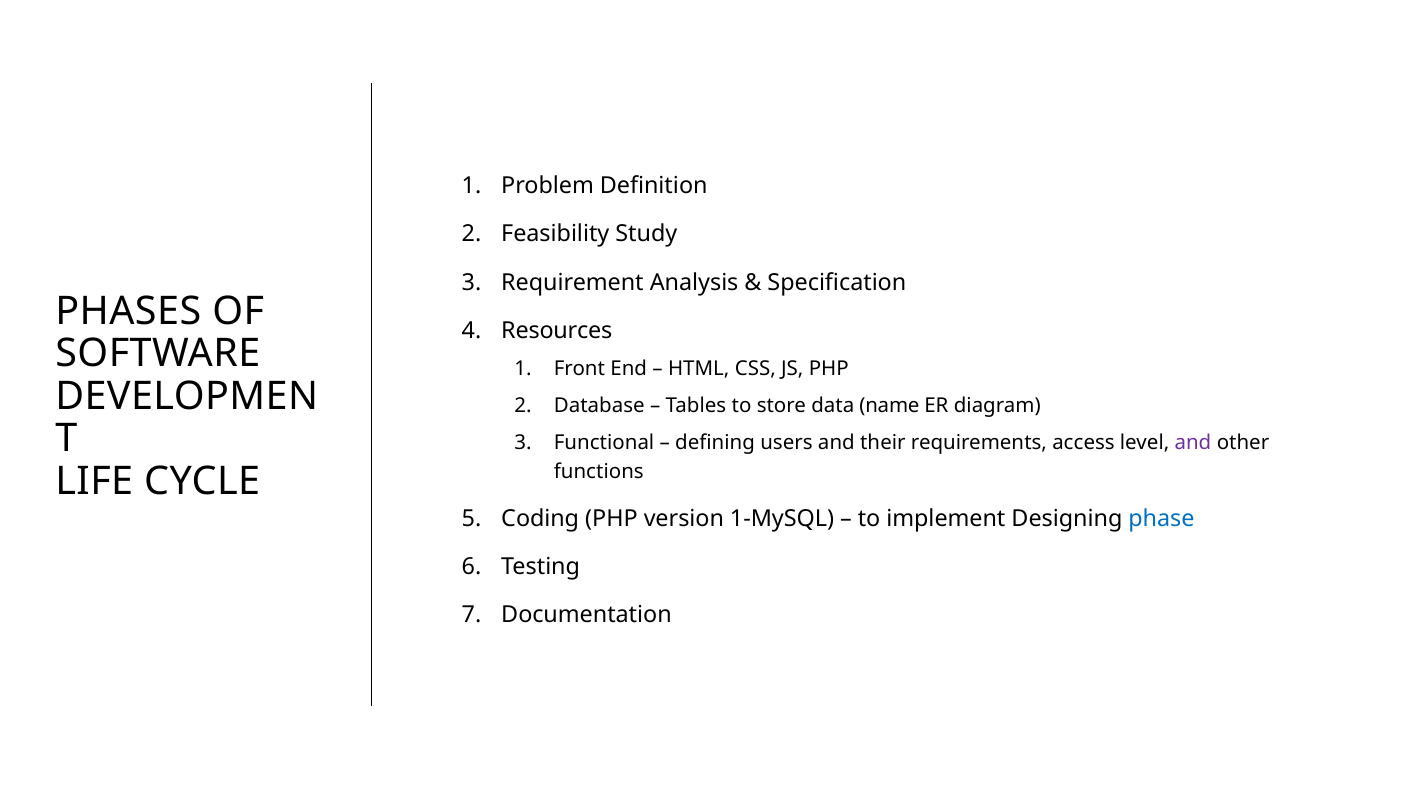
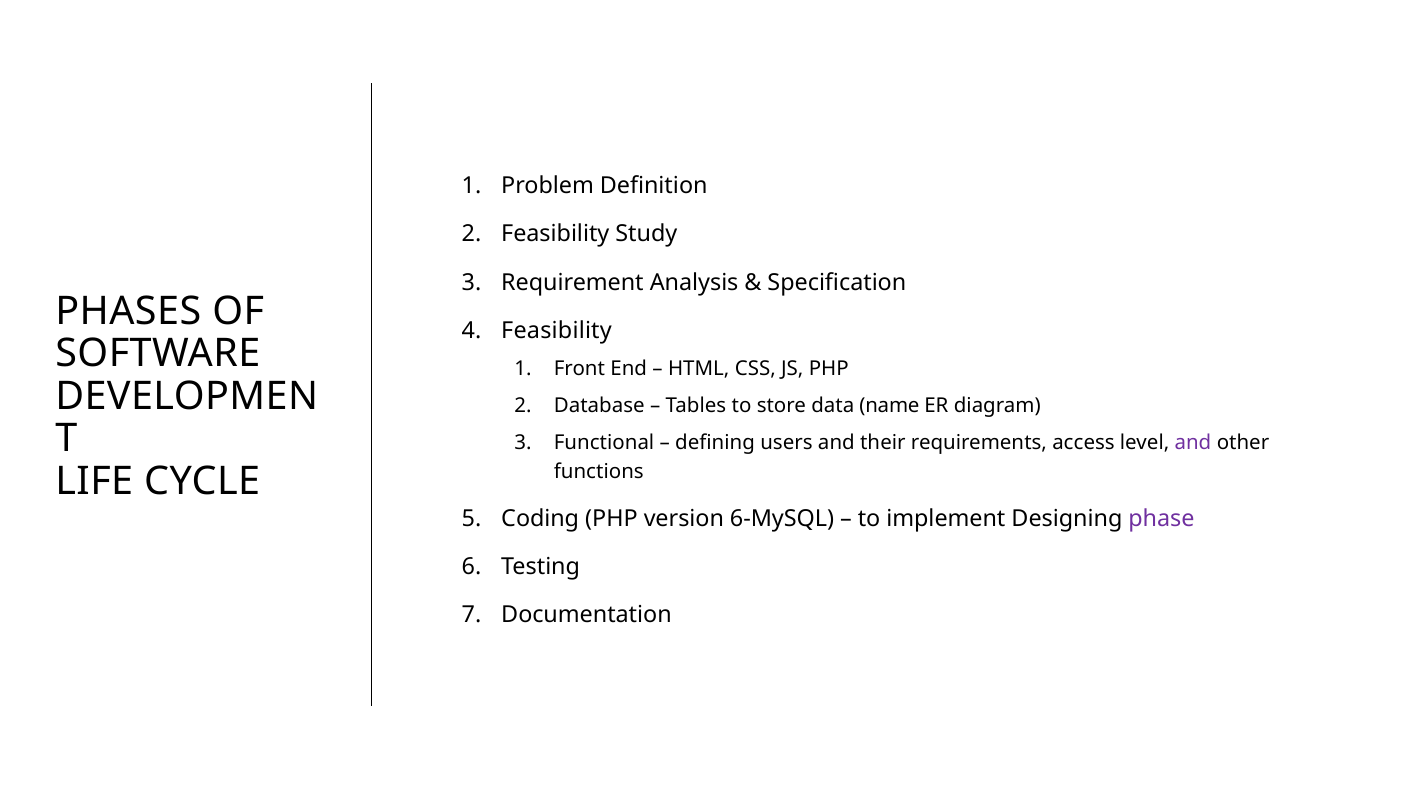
Resources at (557, 331): Resources -> Feasibility
1-MySQL: 1-MySQL -> 6-MySQL
phase colour: blue -> purple
